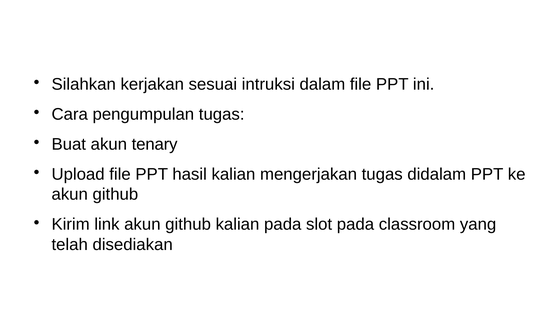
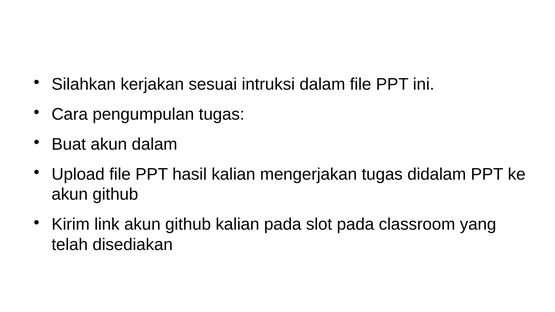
akun tenary: tenary -> dalam
